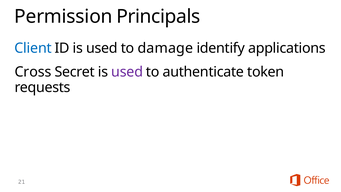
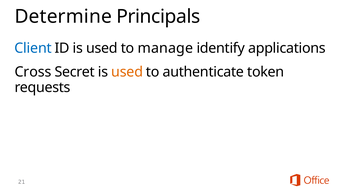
Permission: Permission -> Determine
damage: damage -> manage
used at (127, 72) colour: purple -> orange
